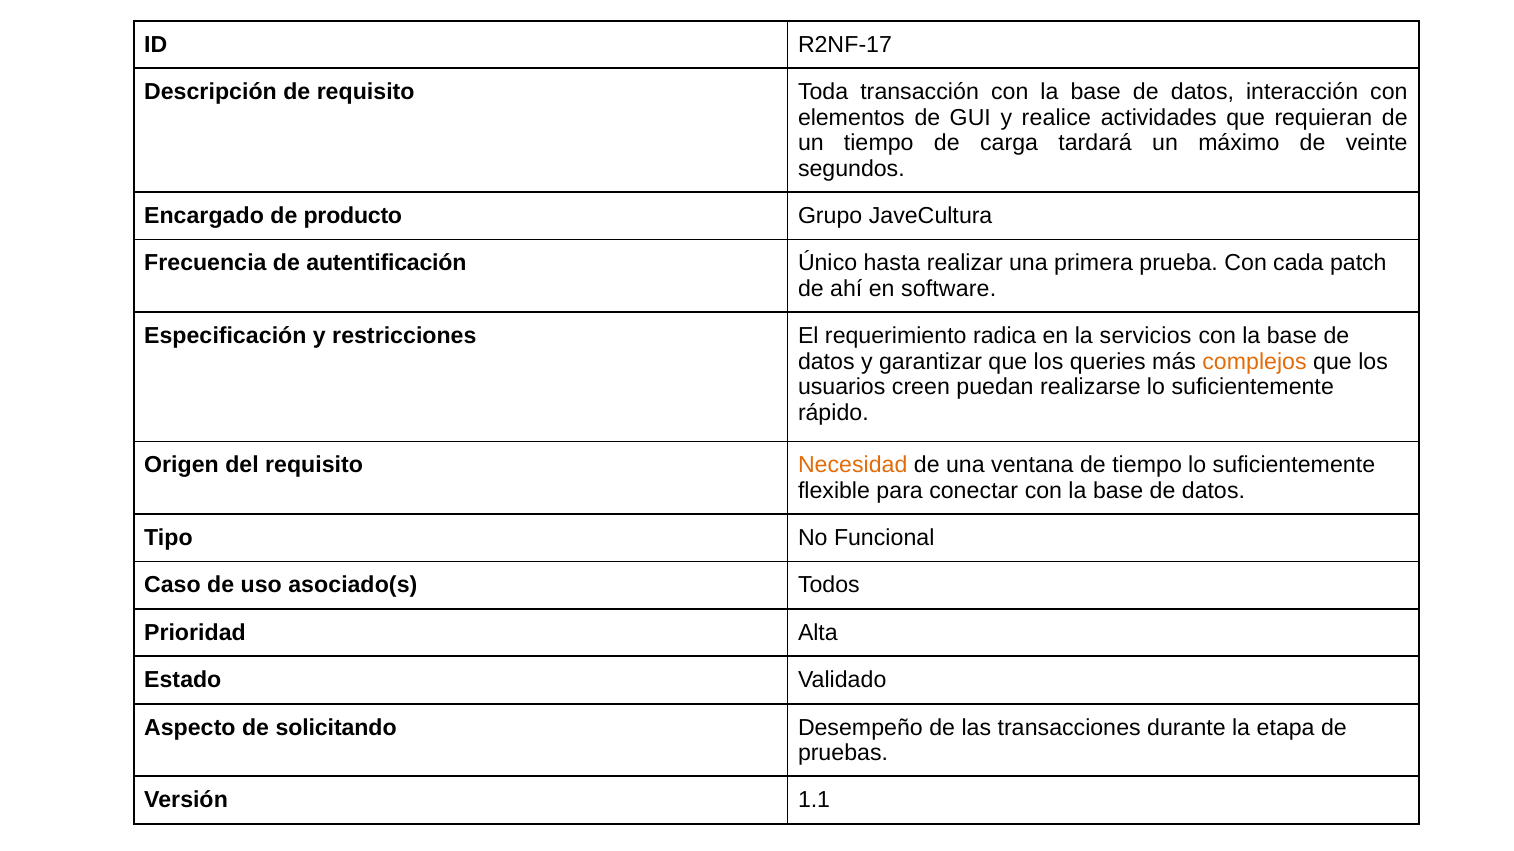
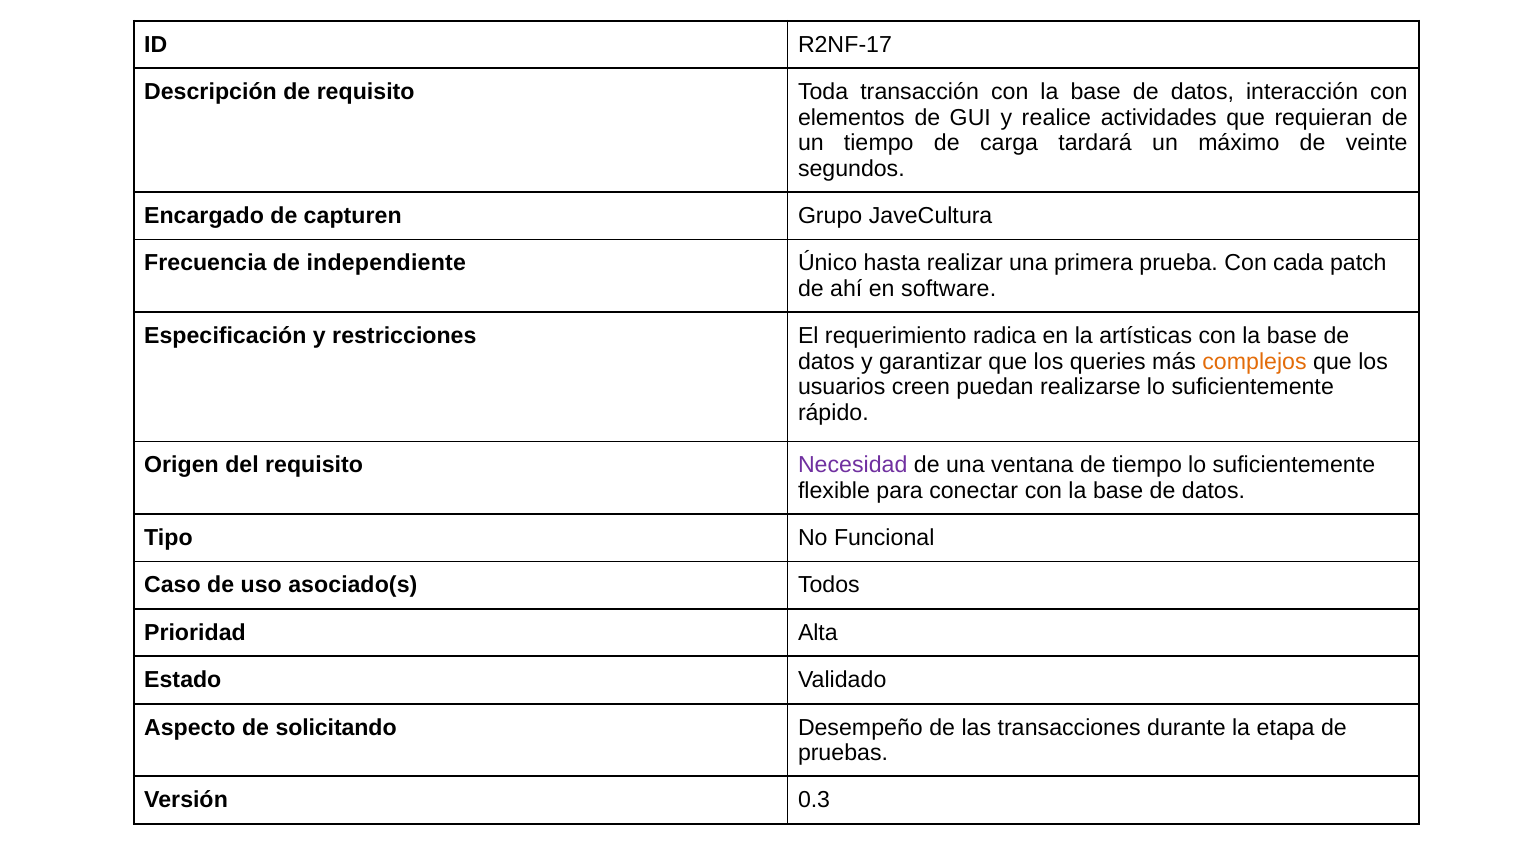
producto: producto -> capturen
autentificación: autentificación -> independiente
servicios: servicios -> artísticas
Necesidad colour: orange -> purple
1.1: 1.1 -> 0.3
